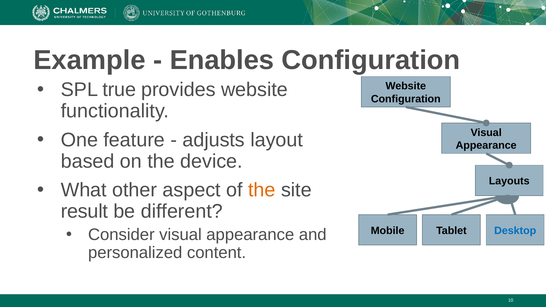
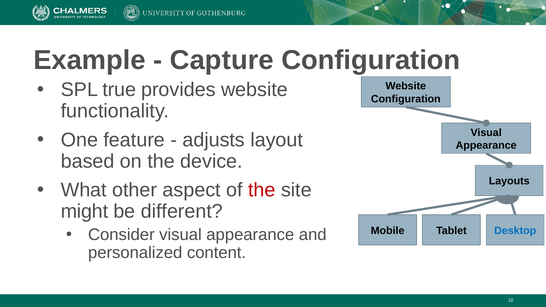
Enables: Enables -> Capture
the at (262, 190) colour: orange -> red
result: result -> might
